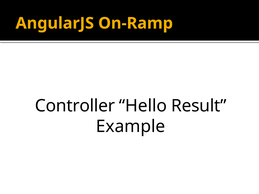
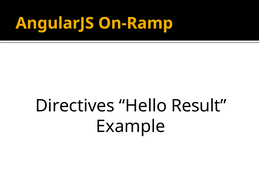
Controller: Controller -> Directives
